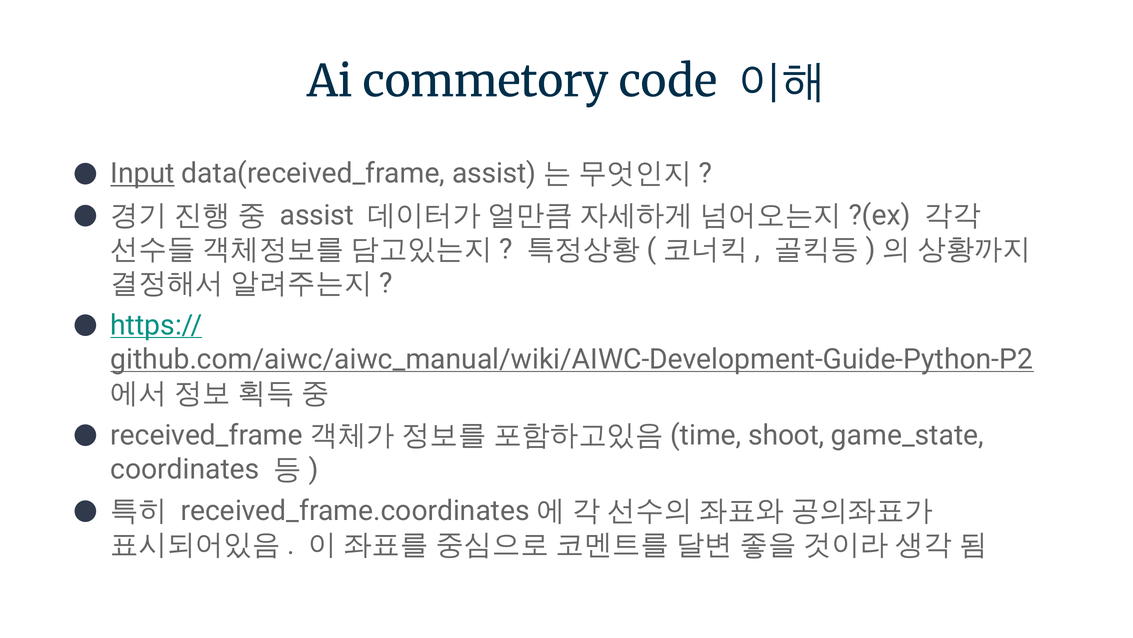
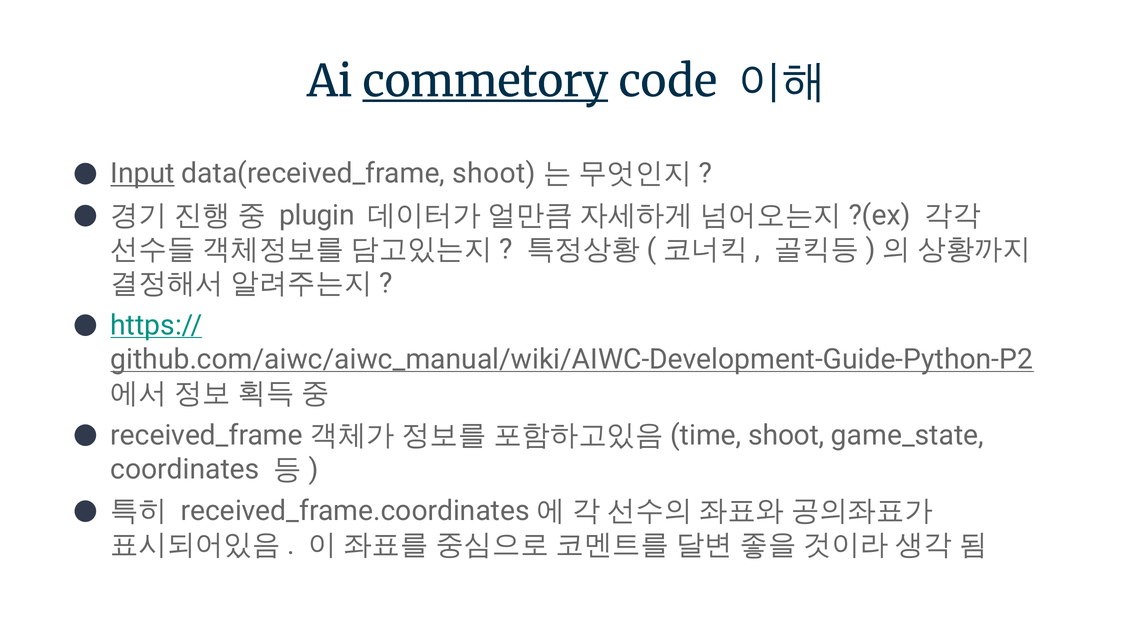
commetory underline: none -> present
data(received_frame assist: assist -> shoot
assist at (317, 215): assist -> plugin
